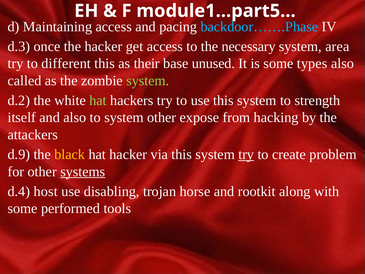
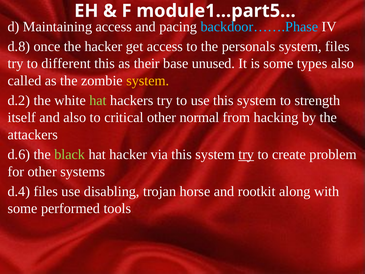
d.3: d.3 -> d.8
necessary: necessary -> personals
system area: area -> files
system at (148, 81) colour: light green -> yellow
to system: system -> critical
expose: expose -> normal
d.9: d.9 -> d.6
black colour: yellow -> light green
systems underline: present -> none
d.4 host: host -> files
